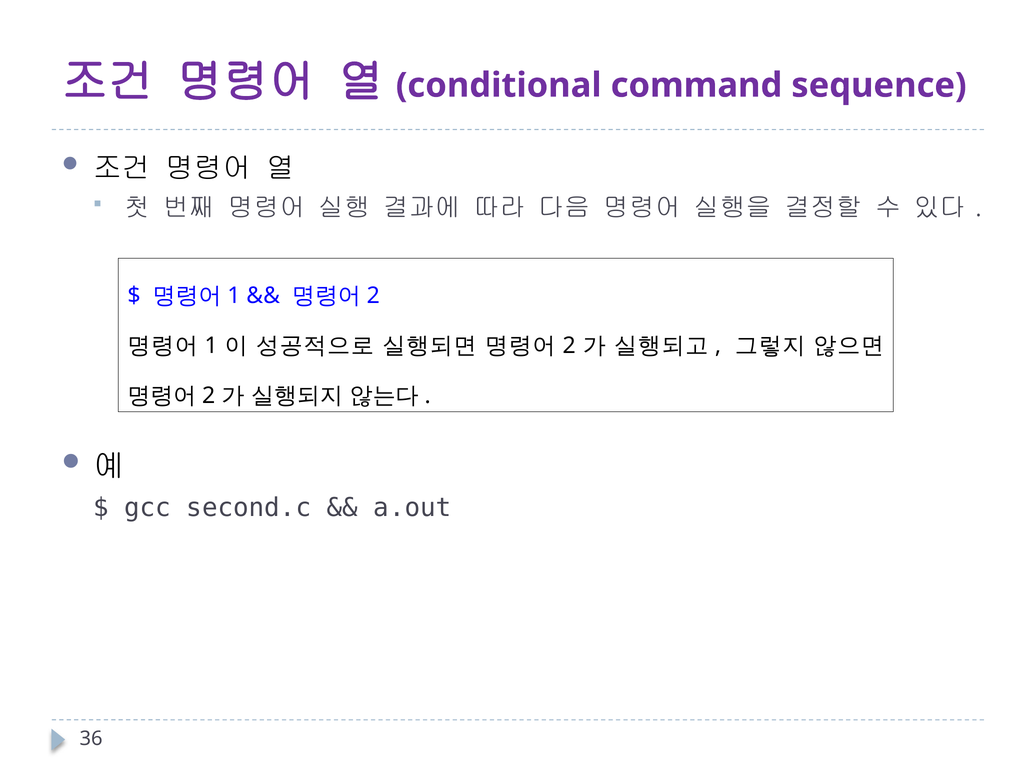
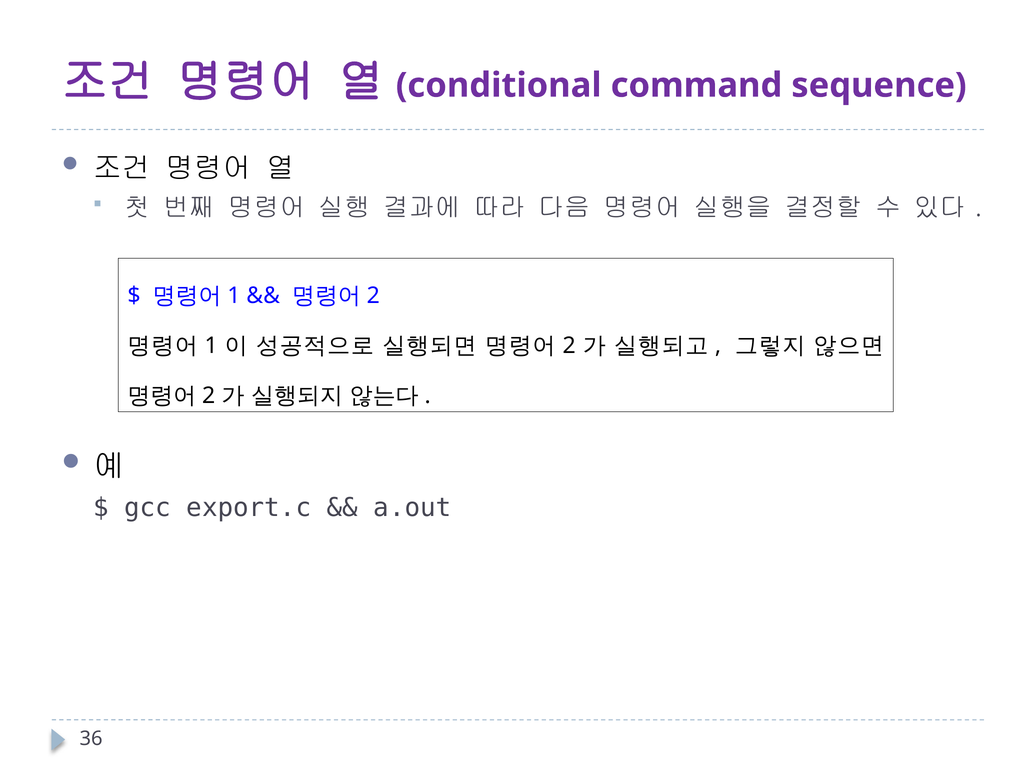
second.c: second.c -> export.c
